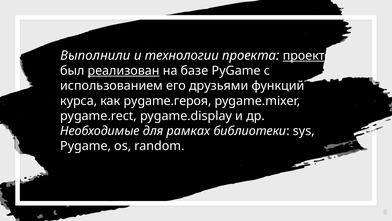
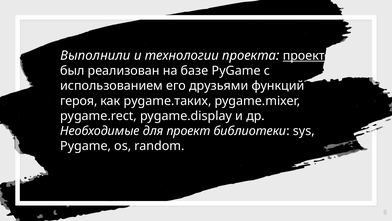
реализован underline: present -> none
курса: курса -> героя
pygame.героя: pygame.героя -> pygame.таких
для рамках: рамках -> проект
